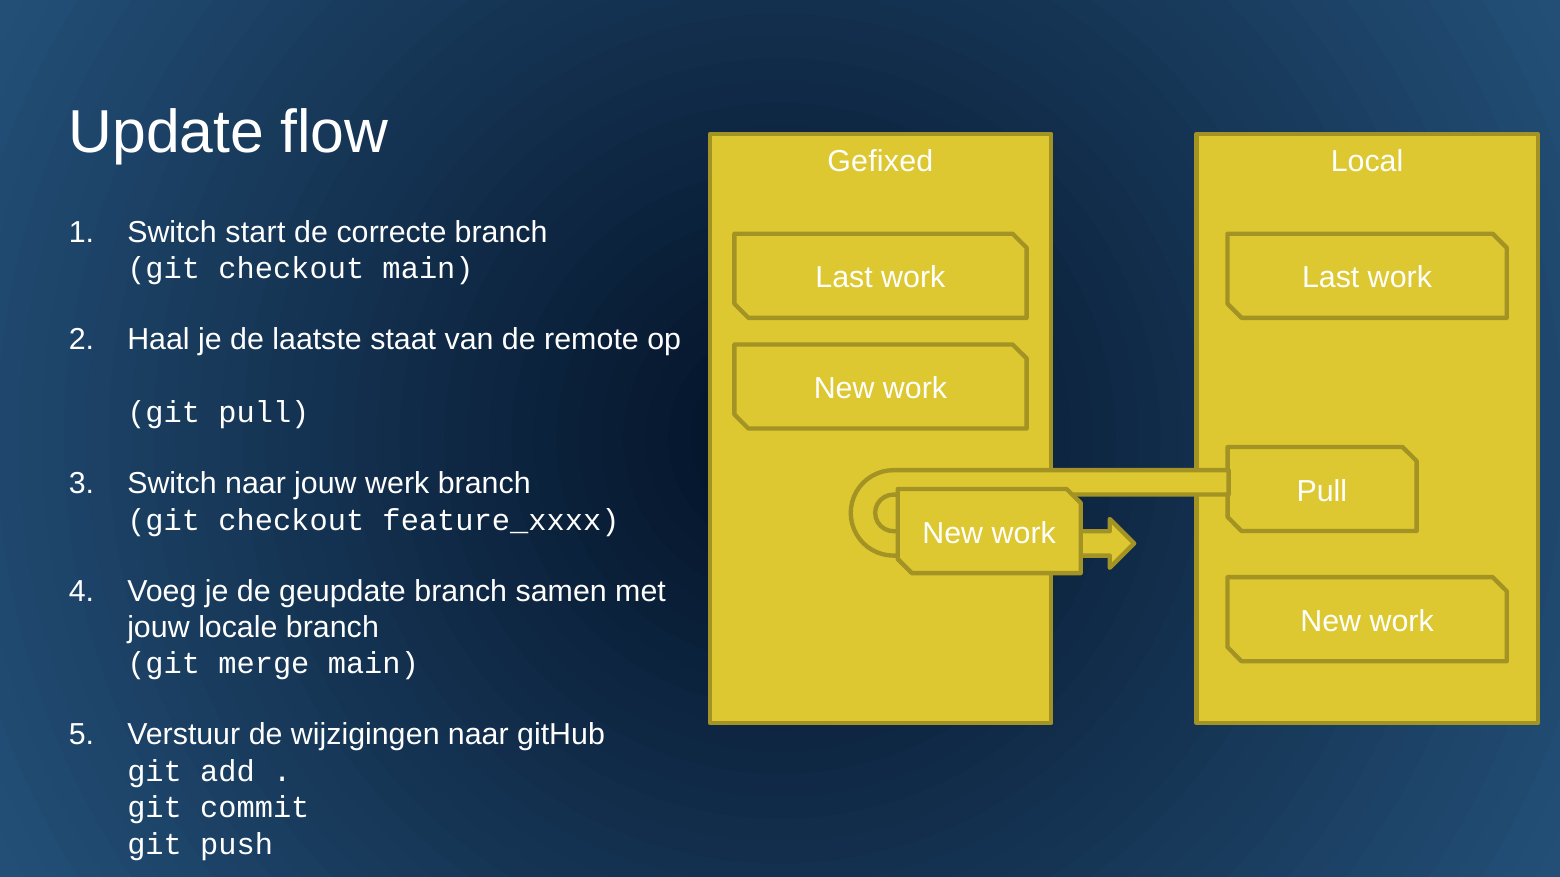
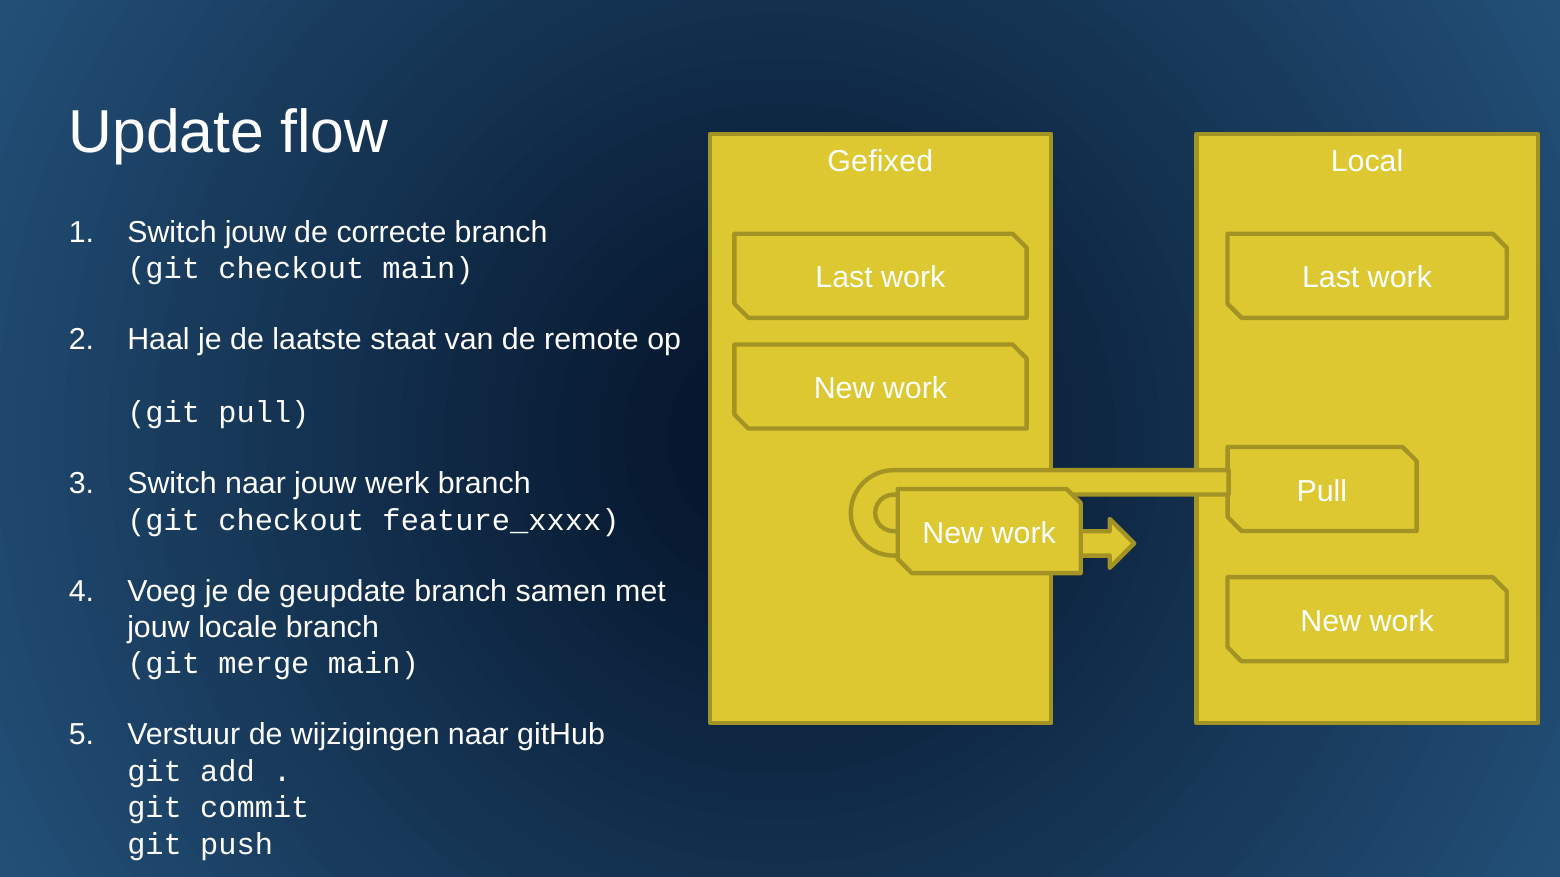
Switch start: start -> jouw
